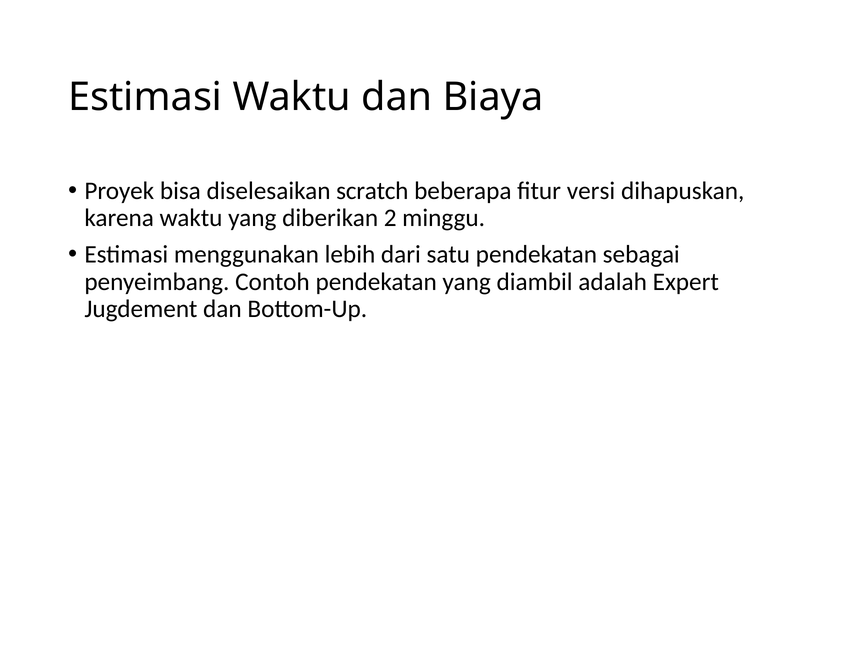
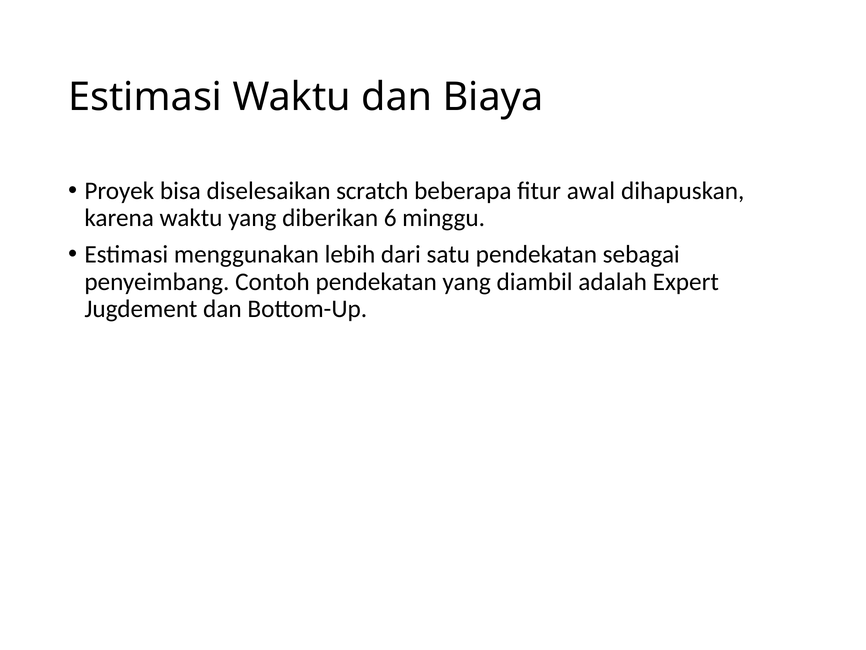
versi: versi -> awal
2: 2 -> 6
